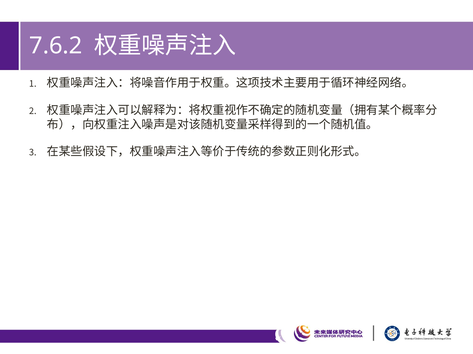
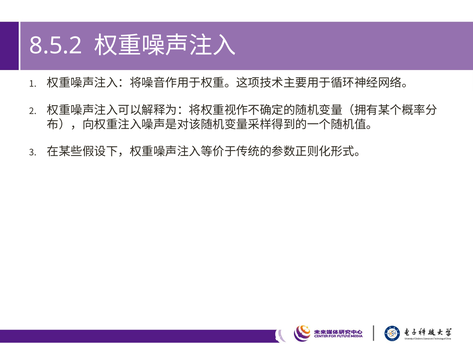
7.6.2: 7.6.2 -> 8.5.2
